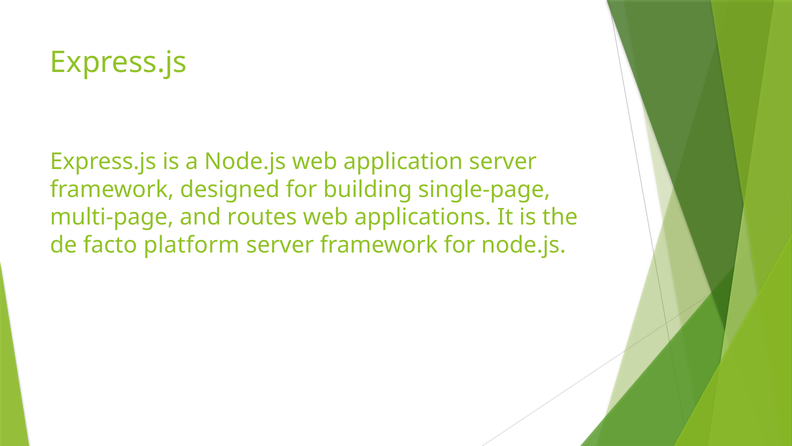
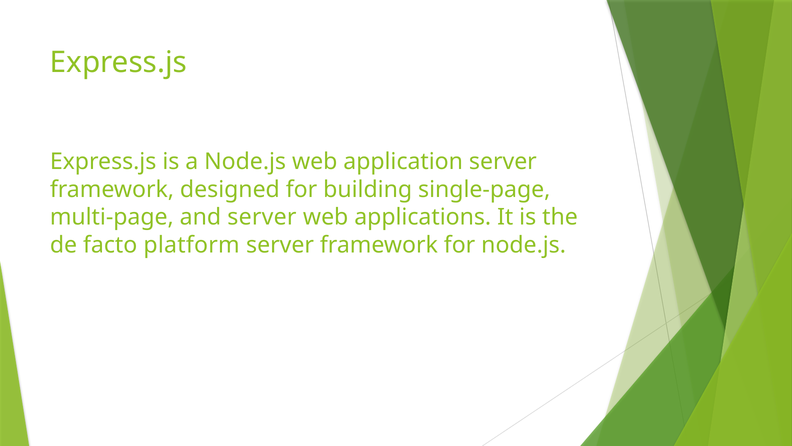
and routes: routes -> server
